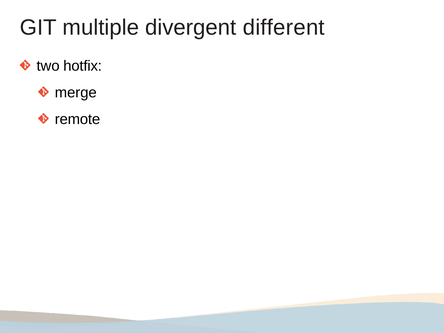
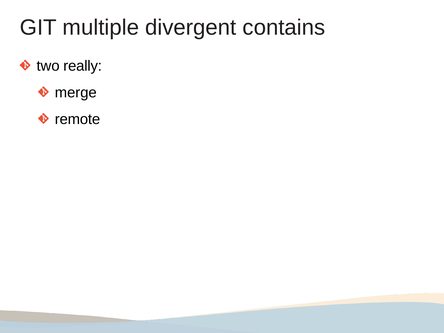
different: different -> contains
hotfix: hotfix -> really
